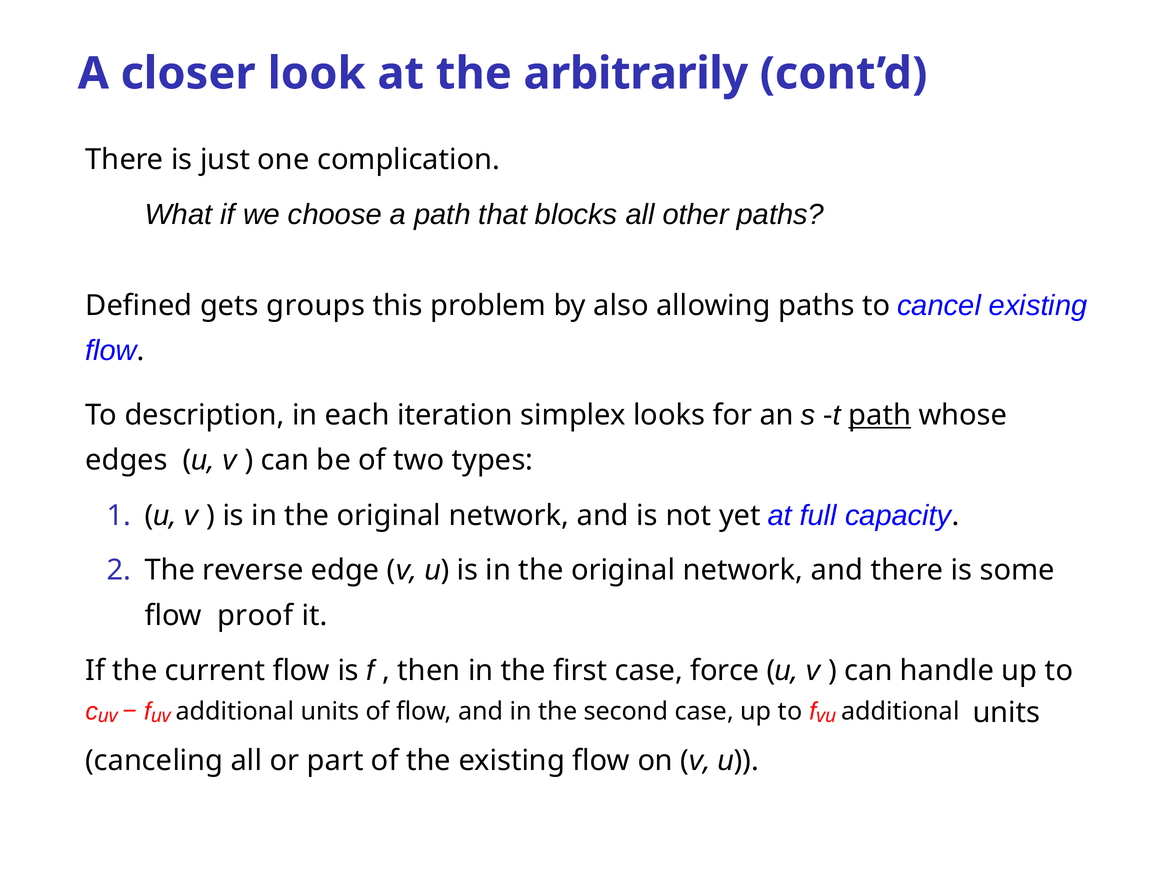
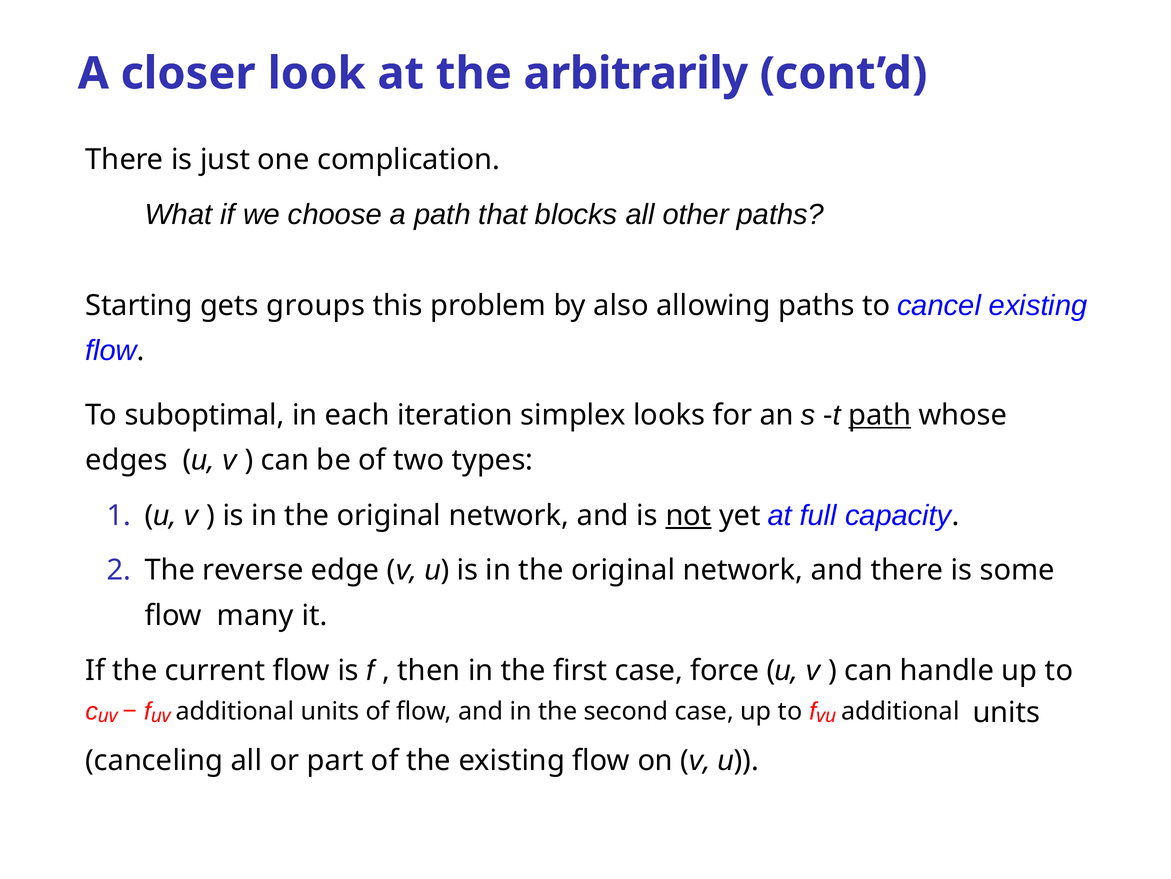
Defined: Defined -> Starting
description: description -> suboptimal
not underline: none -> present
proof: proof -> many
